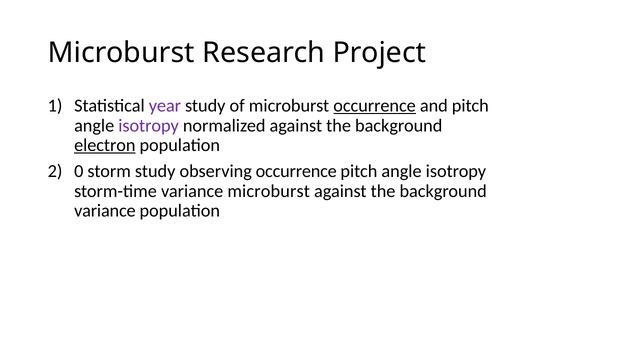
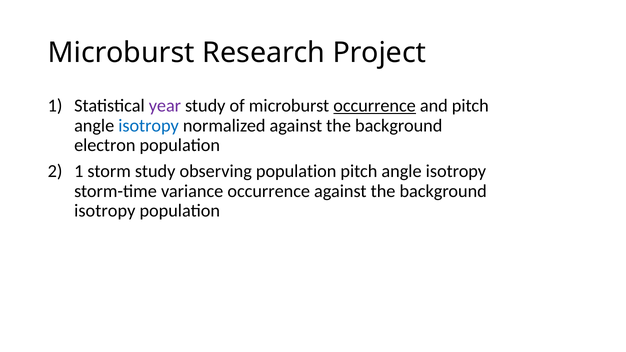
isotropy at (149, 126) colour: purple -> blue
electron underline: present -> none
0 at (79, 172): 0 -> 1
observing occurrence: occurrence -> population
variance microburst: microburst -> occurrence
variance at (105, 211): variance -> isotropy
